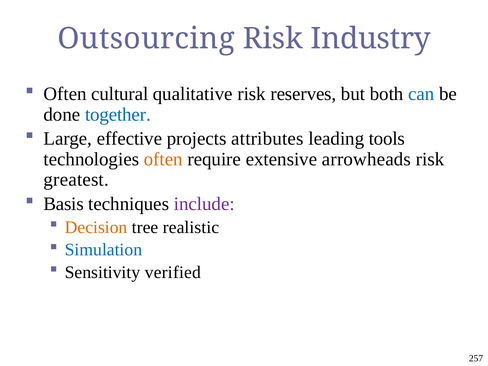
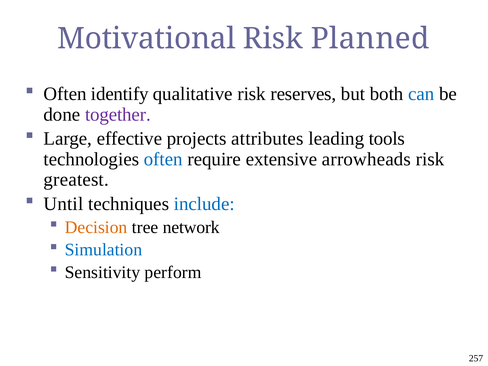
Outsourcing: Outsourcing -> Motivational
Industry: Industry -> Planned
cultural: cultural -> identify
together colour: blue -> purple
often at (163, 159) colour: orange -> blue
Basis: Basis -> Until
include colour: purple -> blue
realistic: realistic -> network
verified: verified -> perform
